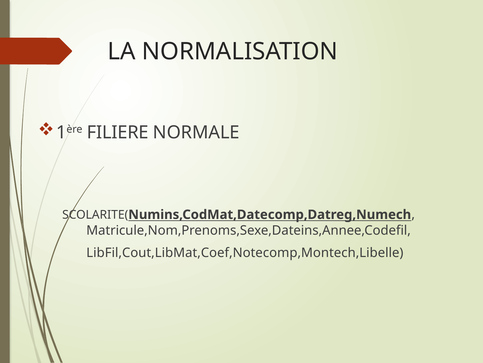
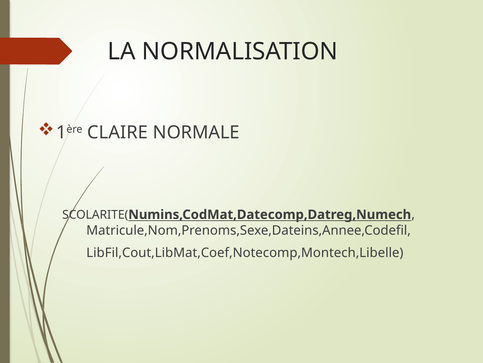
FILIERE: FILIERE -> CLAIRE
